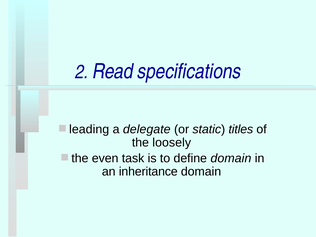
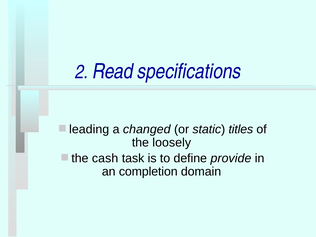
delegate: delegate -> changed
even: even -> cash
define domain: domain -> provide
inheritance: inheritance -> completion
